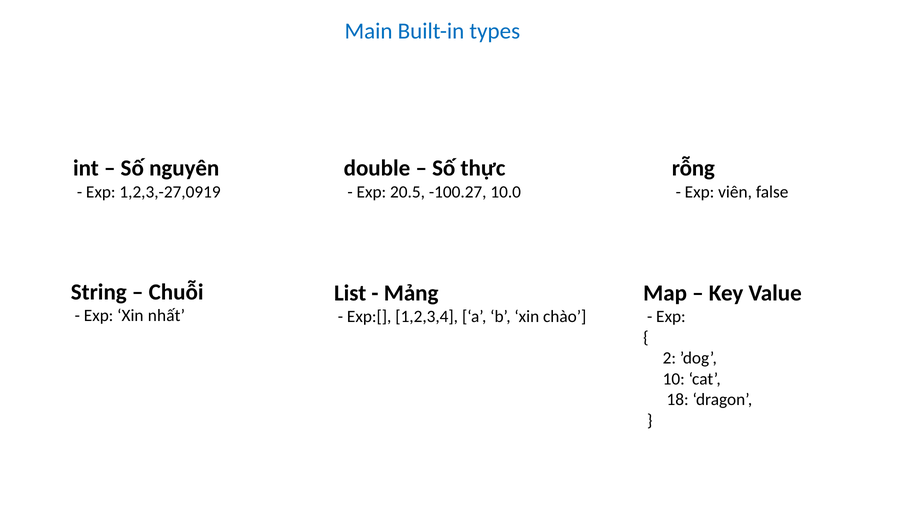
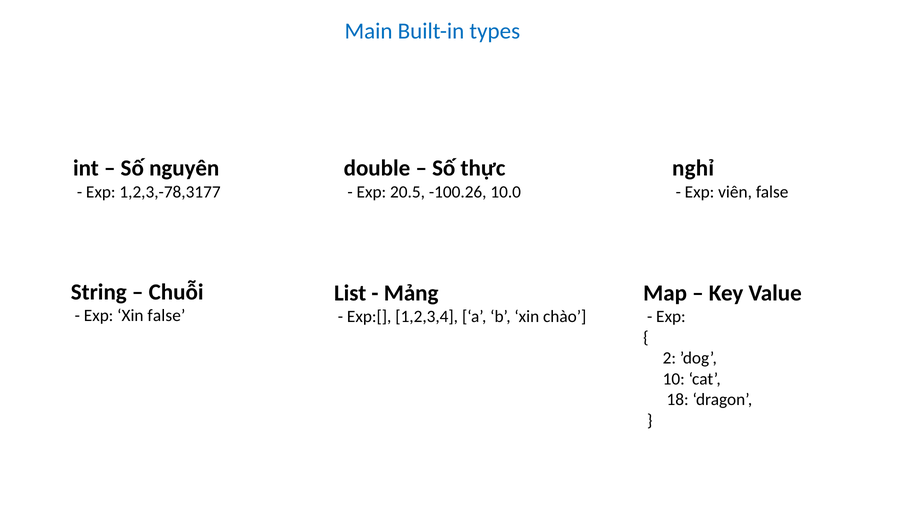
rỗng: rỗng -> nghỉ
1,2,3,-27,0919: 1,2,3,-27,0919 -> 1,2,3,-78,3177
-100.27: -100.27 -> -100.26
Xin nhất: nhất -> false
